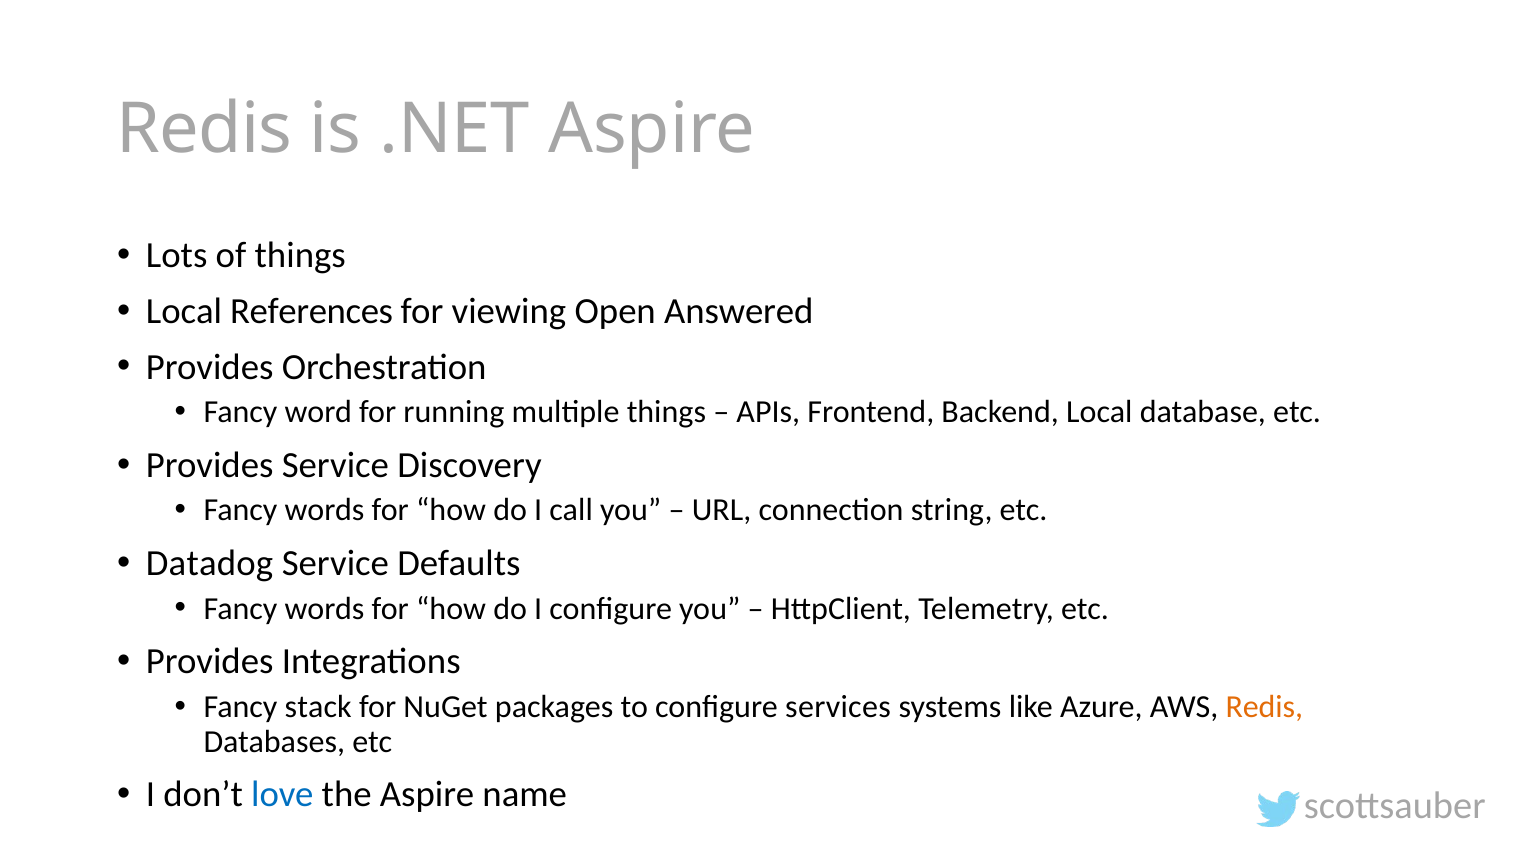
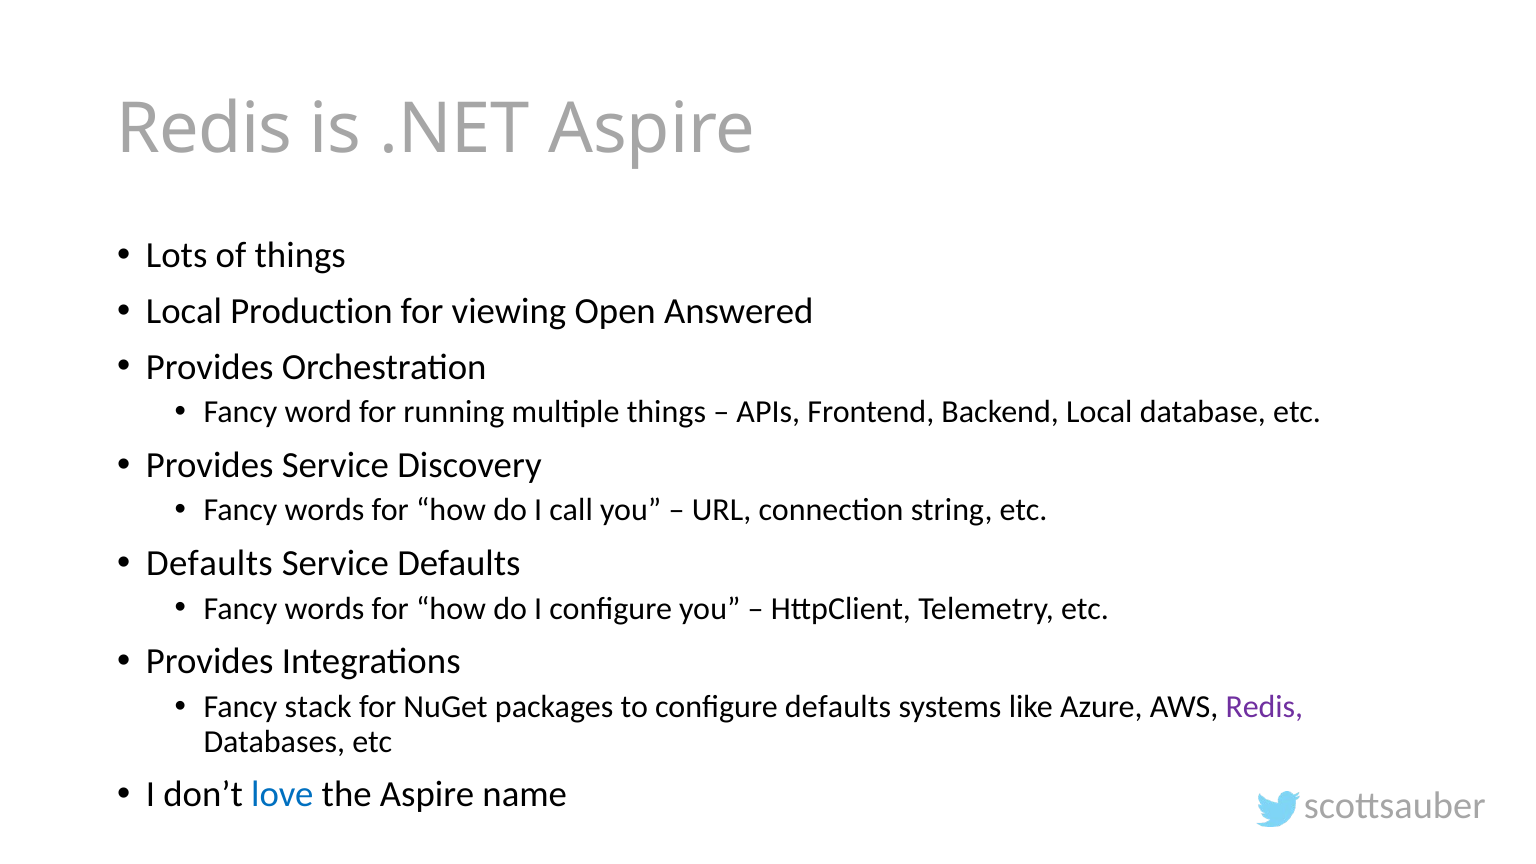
References: References -> Production
Datadog at (210, 563): Datadog -> Defaults
configure services: services -> defaults
Redis at (1264, 707) colour: orange -> purple
